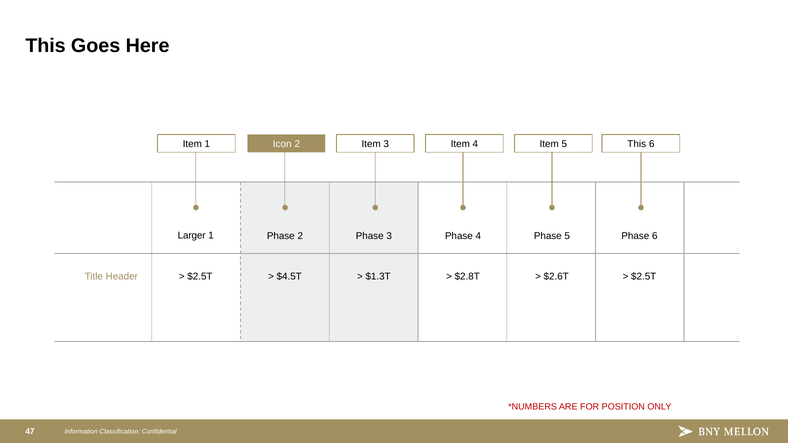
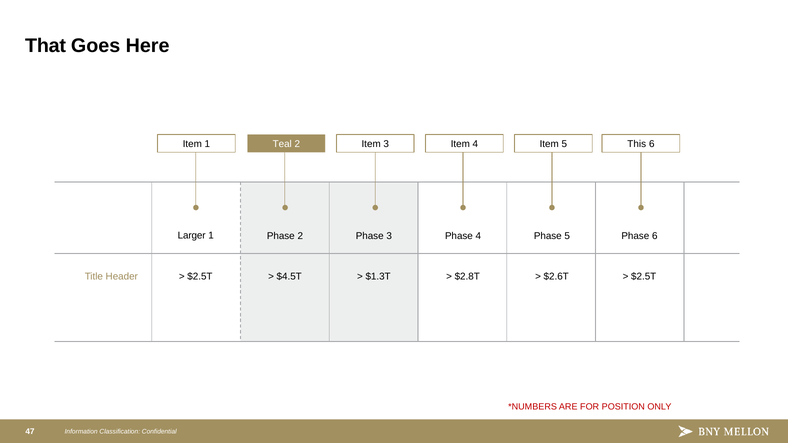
This at (46, 46): This -> That
Icon: Icon -> Teal
